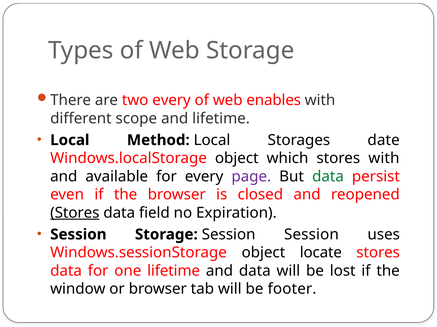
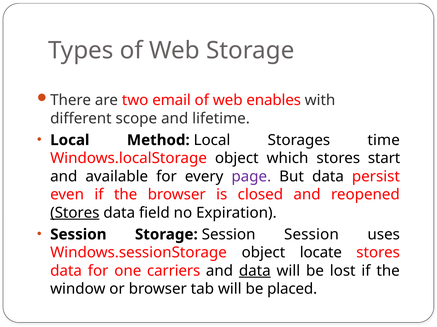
two every: every -> email
date: date -> time
stores with: with -> start
data at (328, 177) colour: green -> black
one lifetime: lifetime -> carriers
data at (255, 271) underline: none -> present
footer: footer -> placed
